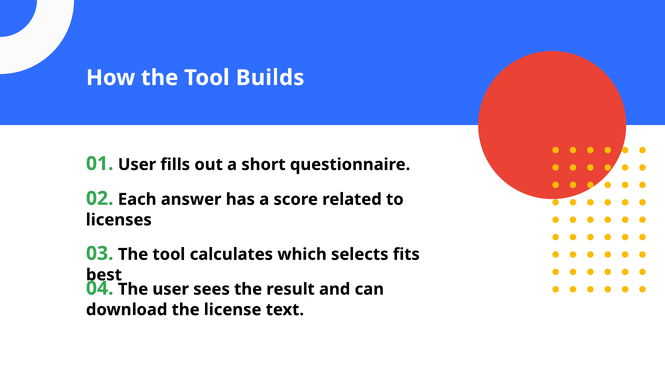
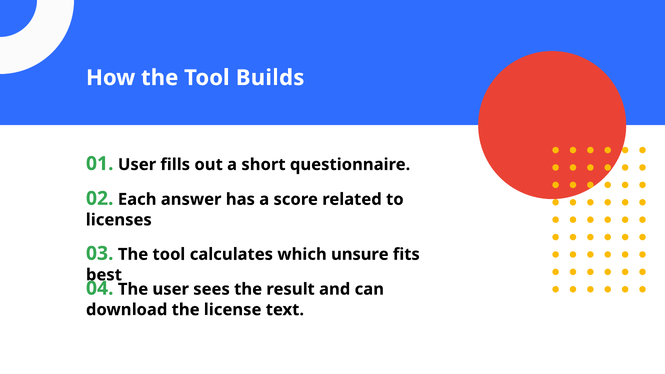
selects: selects -> unsure
